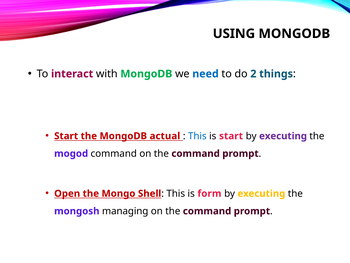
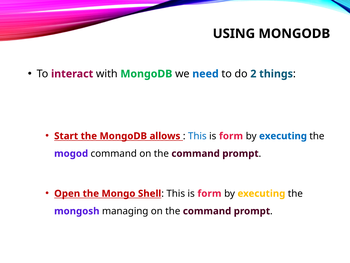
actual: actual -> allows
start at (231, 136): start -> form
executing at (283, 136) colour: purple -> blue
